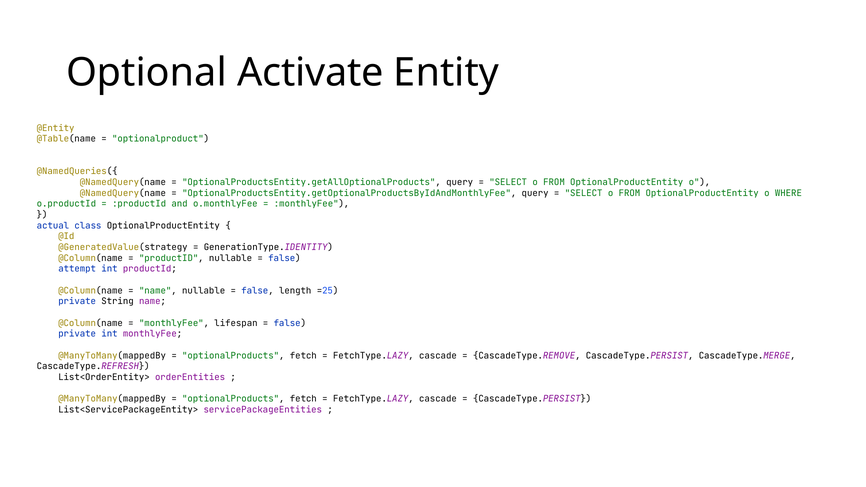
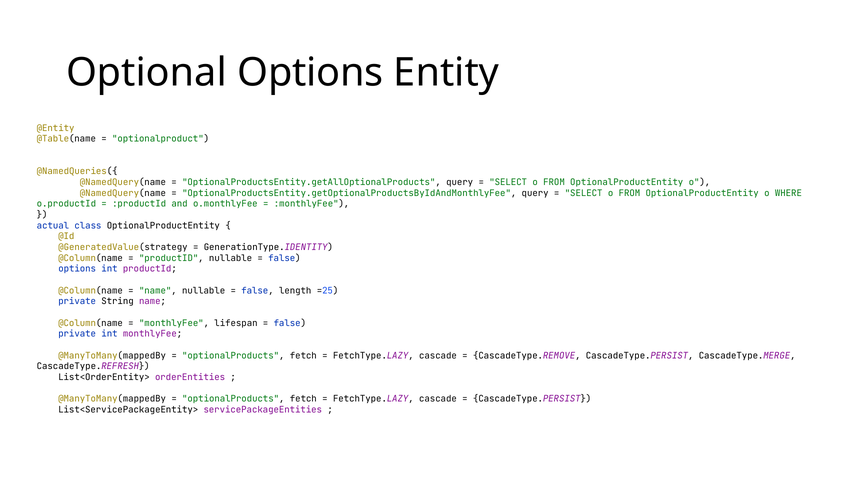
Optional Activate: Activate -> Options
attempt at (77, 269): attempt -> options
